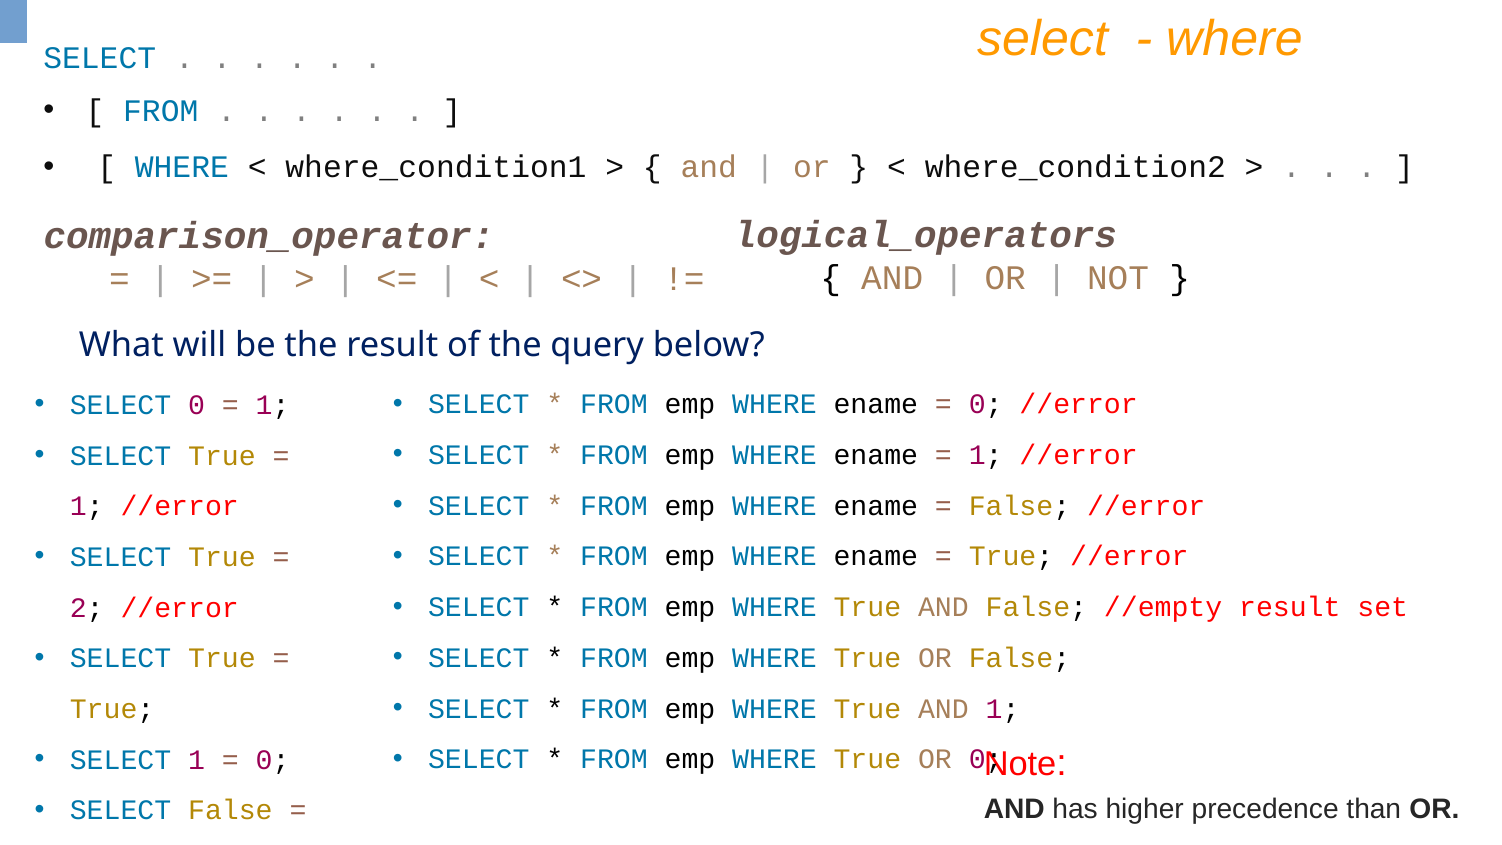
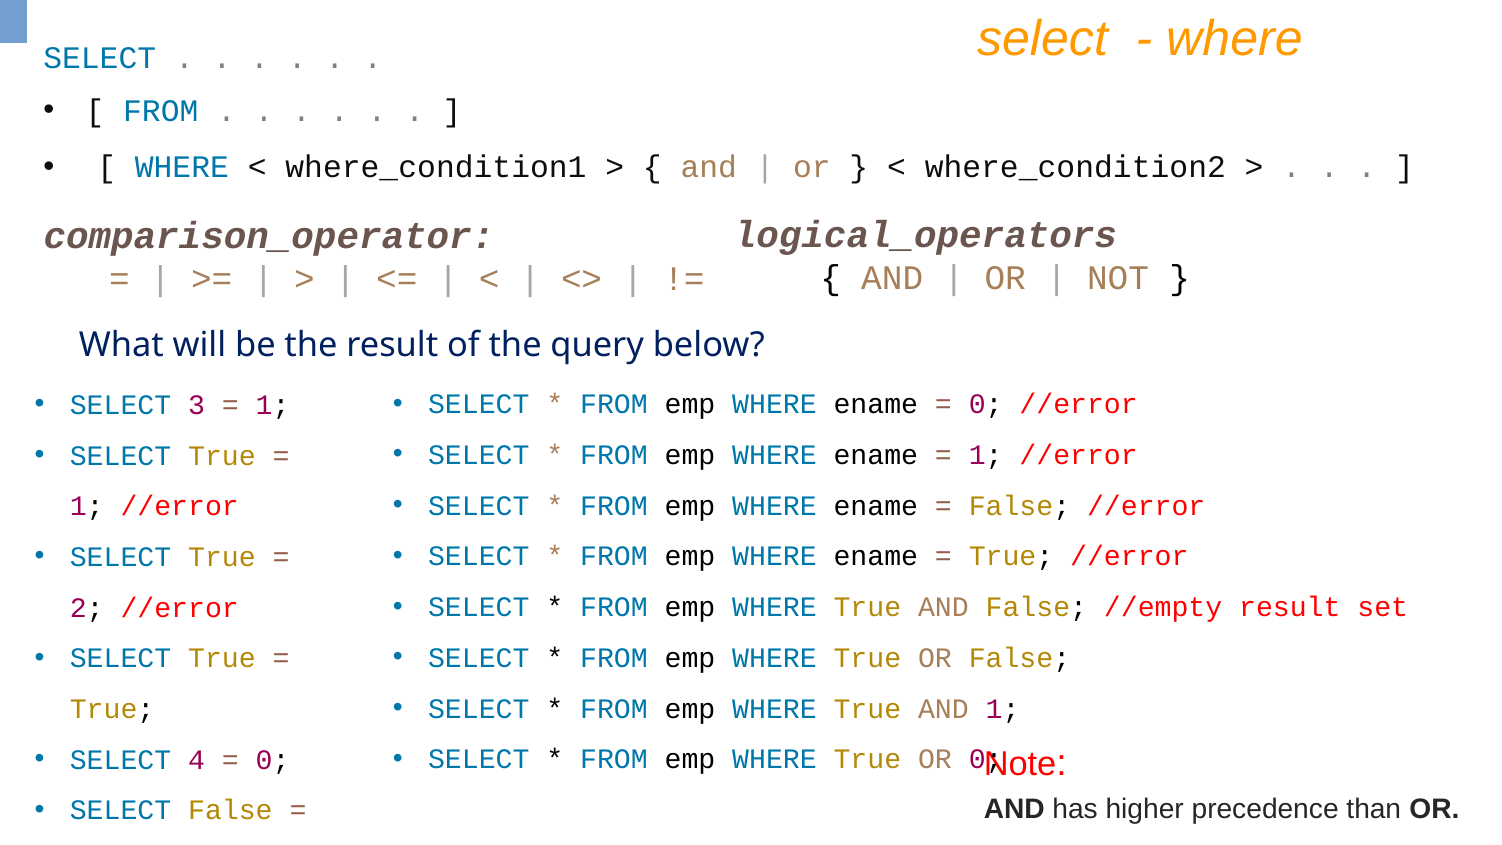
SELECT 0: 0 -> 3
SELECT 1: 1 -> 4
